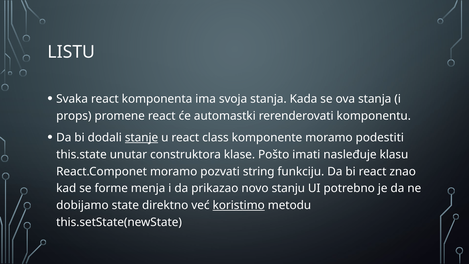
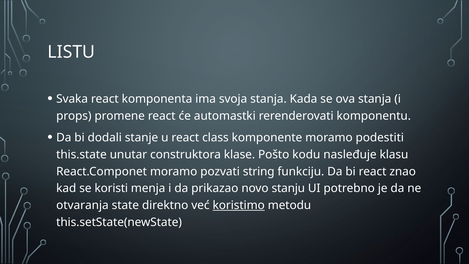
stanje underline: present -> none
imati: imati -> kodu
forme: forme -> koristi
dobijamo: dobijamo -> otvaranja
